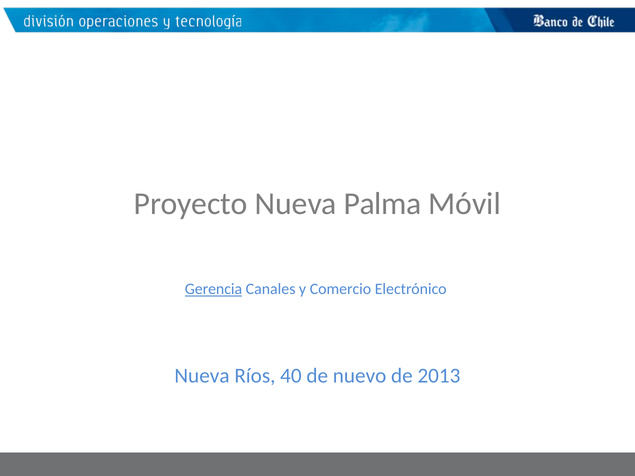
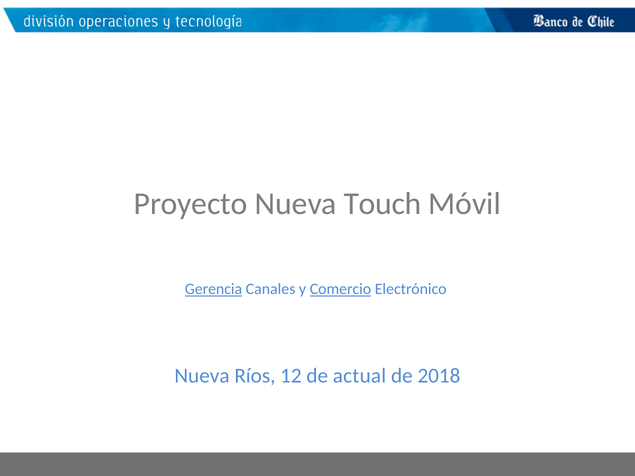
Palma: Palma -> Touch
Comercio underline: none -> present
40: 40 -> 12
nuevo: nuevo -> actual
2013: 2013 -> 2018
